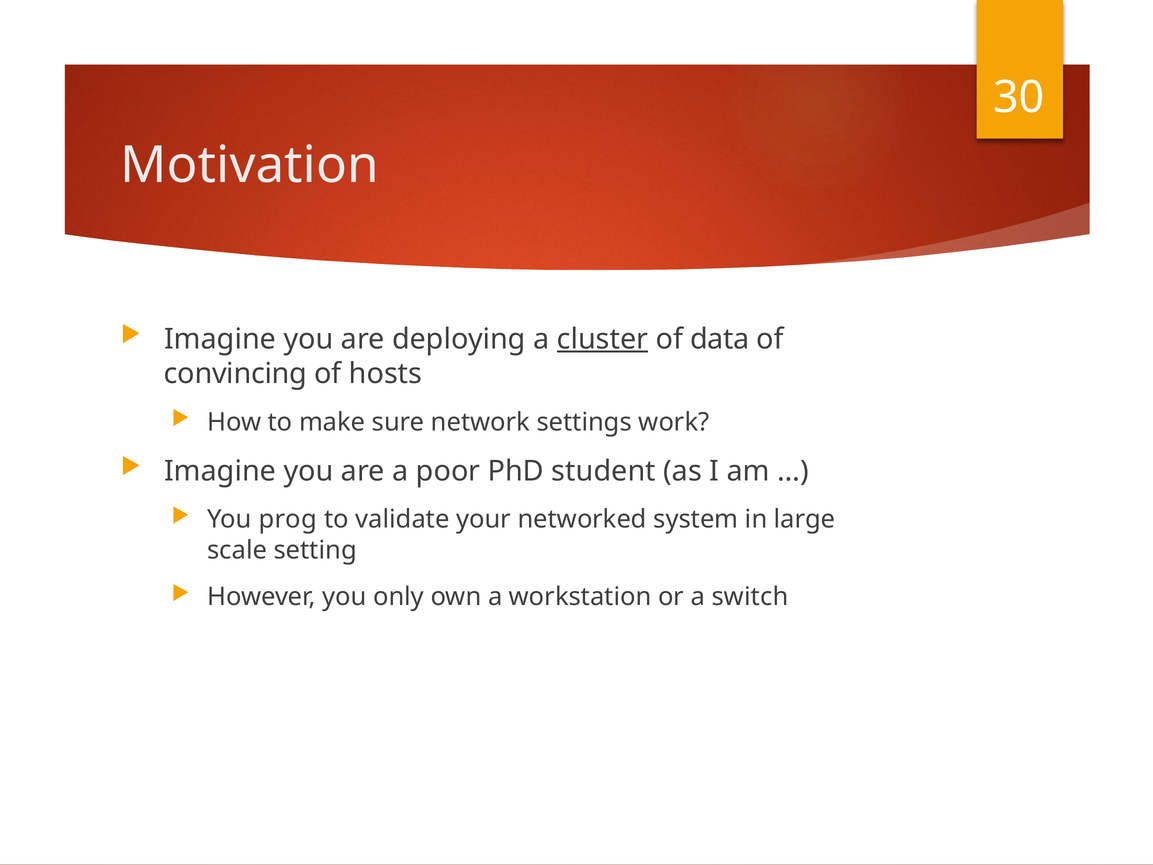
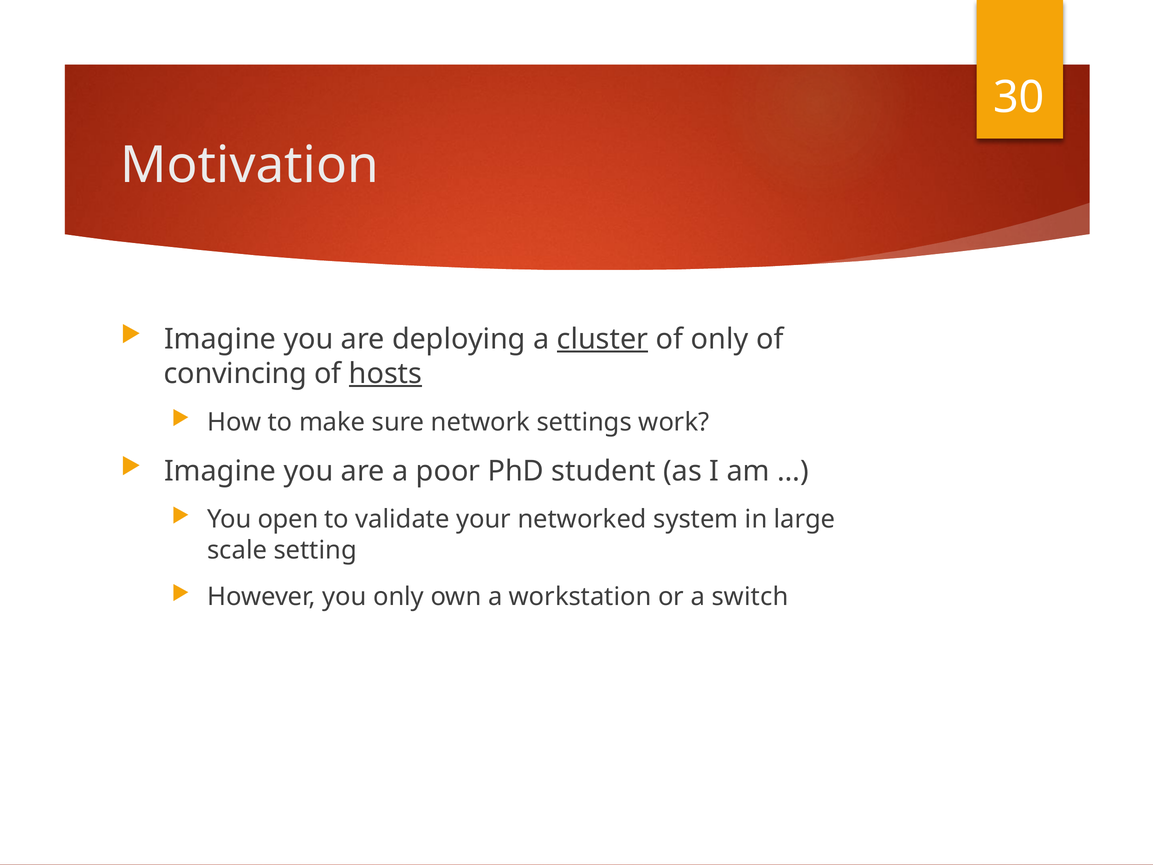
of data: data -> only
hosts underline: none -> present
prog: prog -> open
